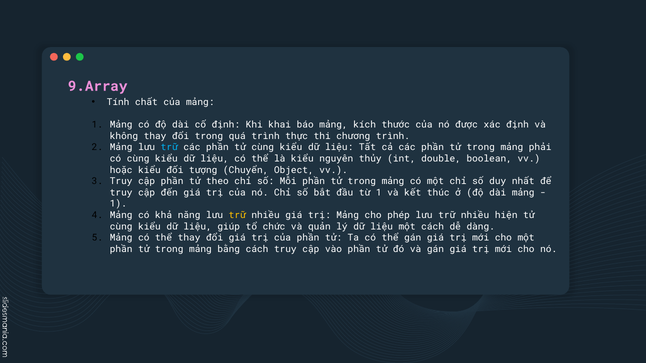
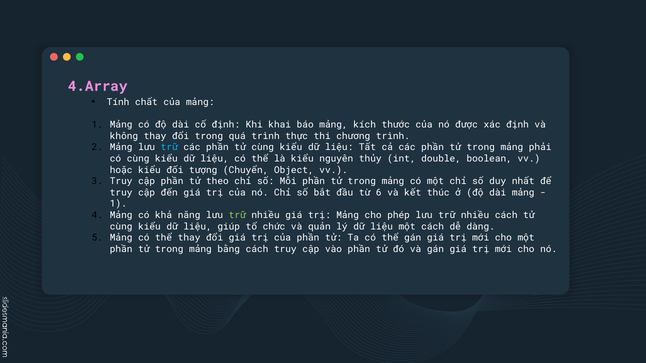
9.Array: 9.Array -> 4.Array
từ 1: 1 -> 6
trữ at (237, 215) colour: yellow -> light green
nhiều hiện: hiện -> cách
